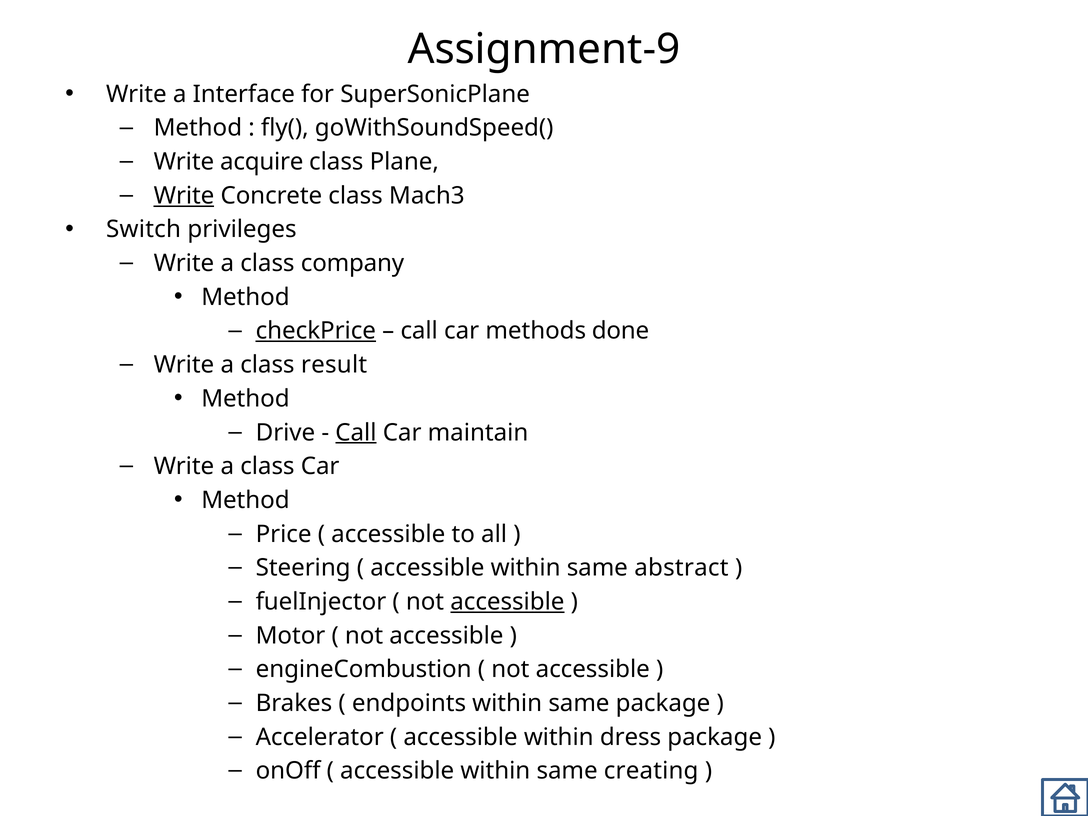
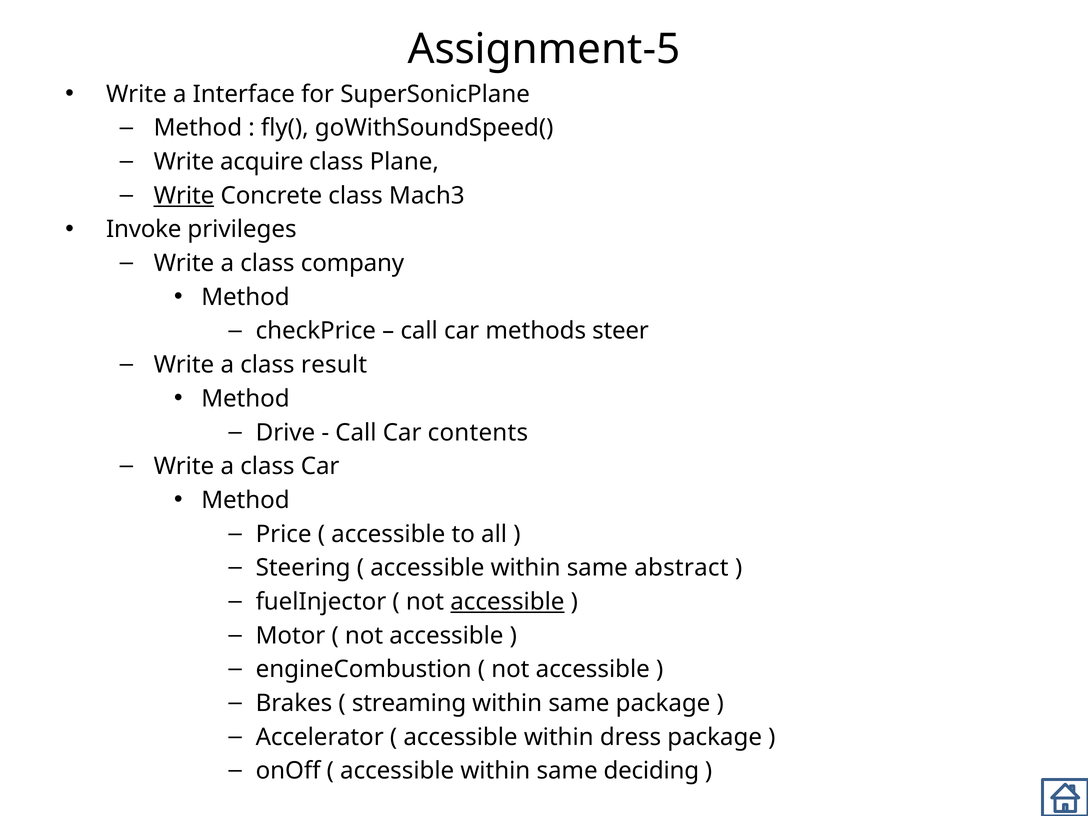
Assignment-9: Assignment-9 -> Assignment-5
Switch: Switch -> Invoke
checkPrice underline: present -> none
done: done -> steer
Call at (356, 433) underline: present -> none
maintain: maintain -> contents
endpoints: endpoints -> streaming
creating: creating -> deciding
